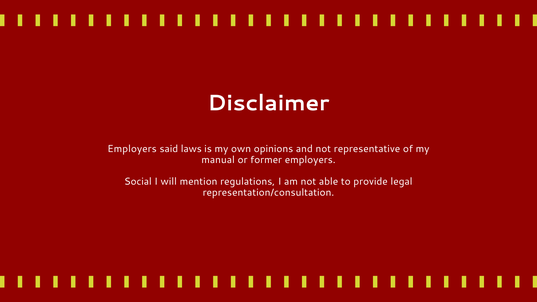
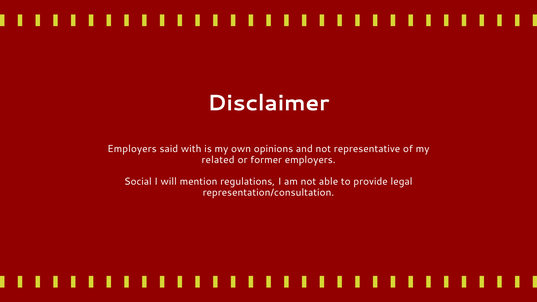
laws: laws -> with
manual: manual -> related
